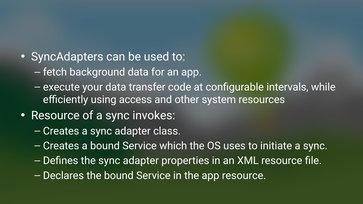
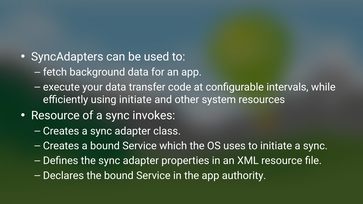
using access: access -> initiate
app resource: resource -> authority
